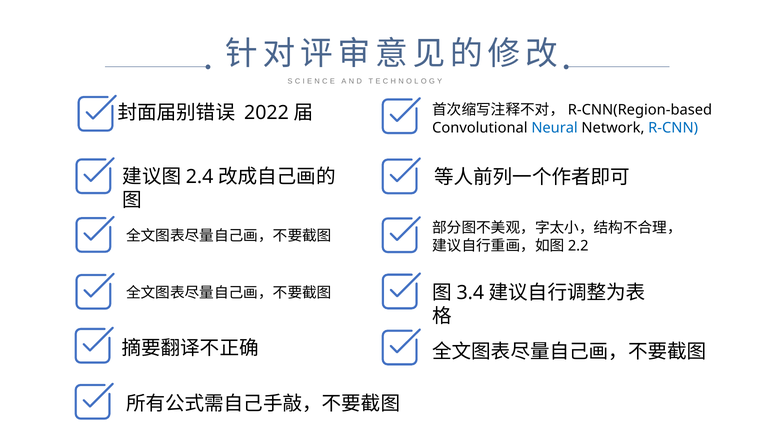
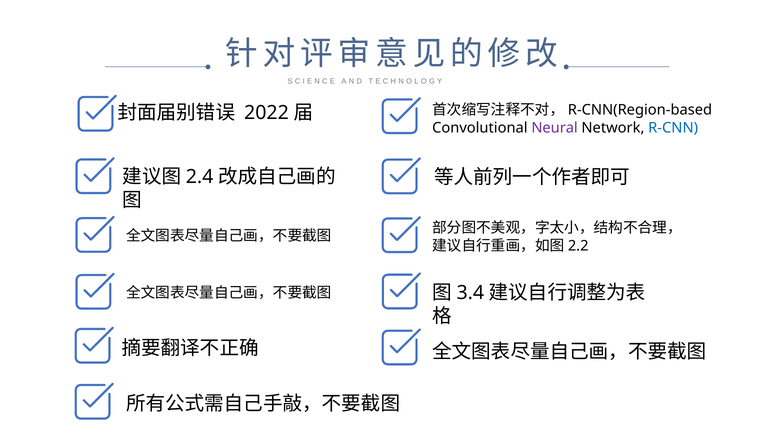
Neural colour: blue -> purple
